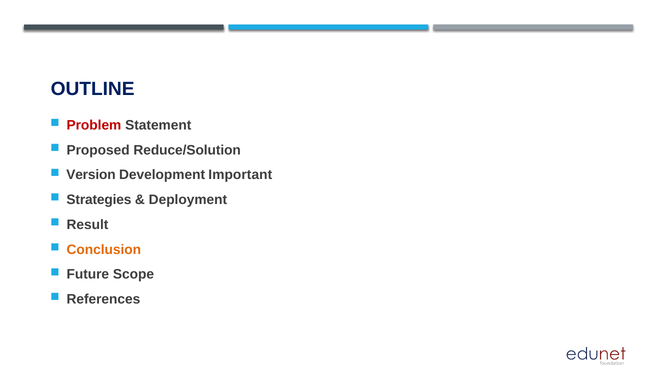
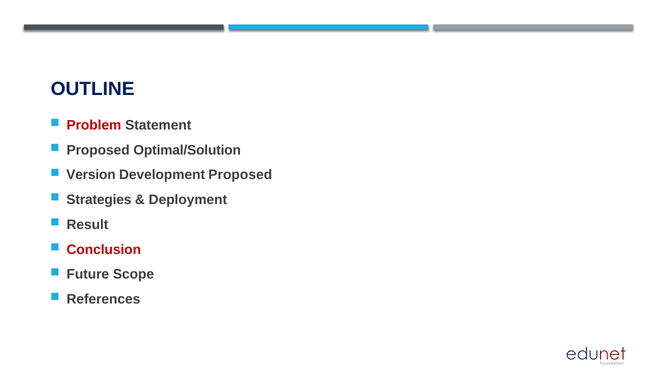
Reduce/Solution: Reduce/Solution -> Optimal/Solution
Development Important: Important -> Proposed
Conclusion colour: orange -> red
